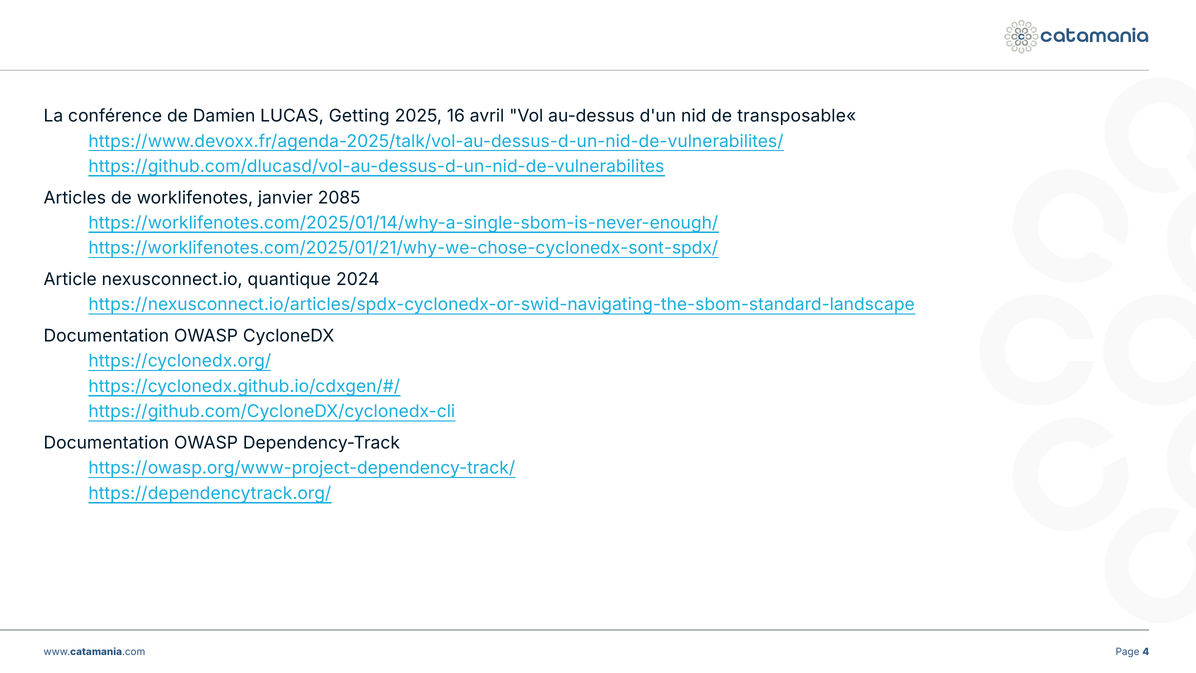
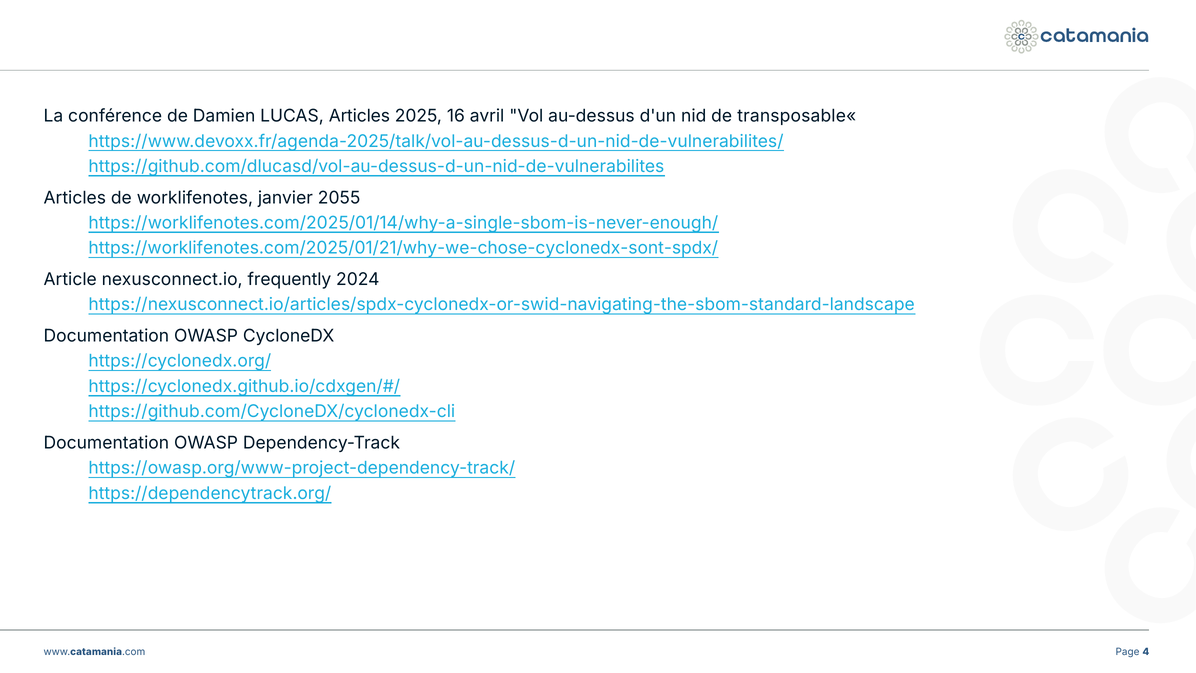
LUCAS Getting: Getting -> Articles
2085: 2085 -> 2055
quantique: quantique -> frequently
